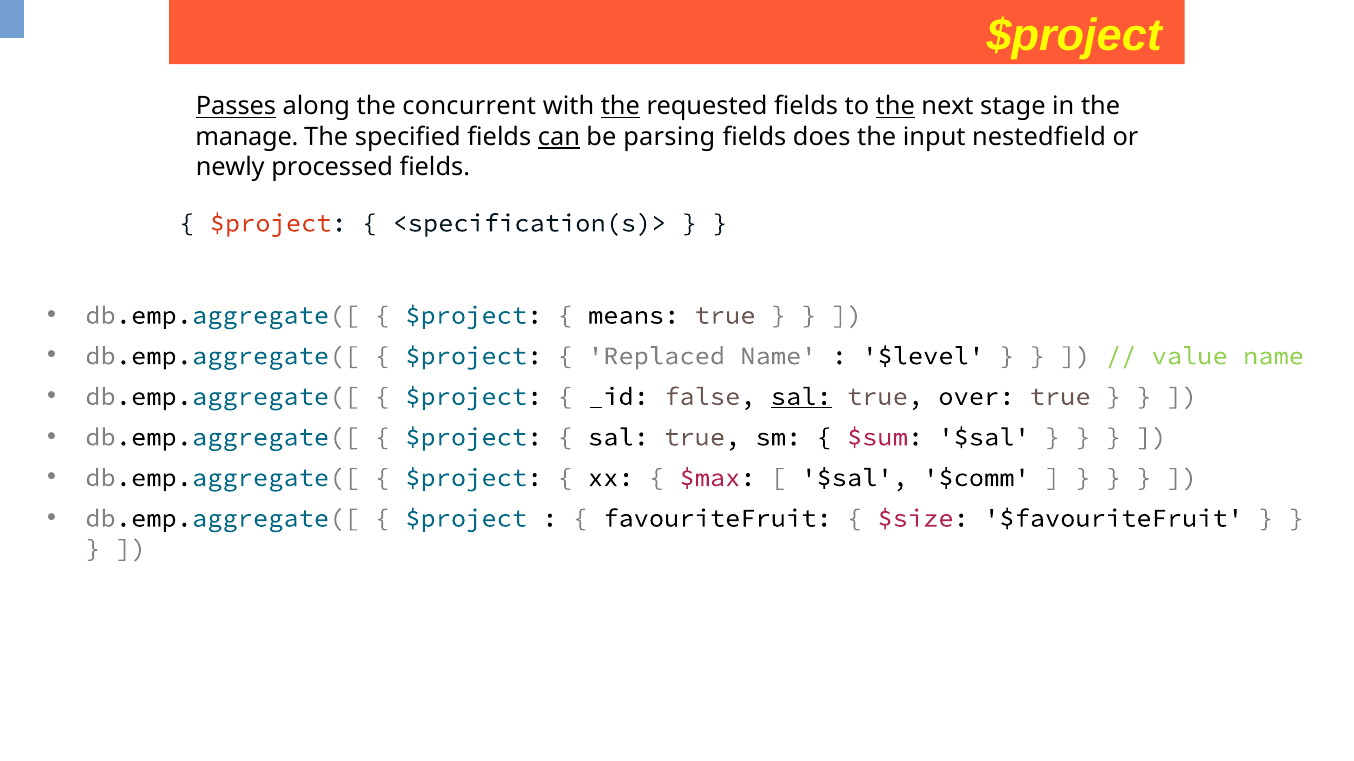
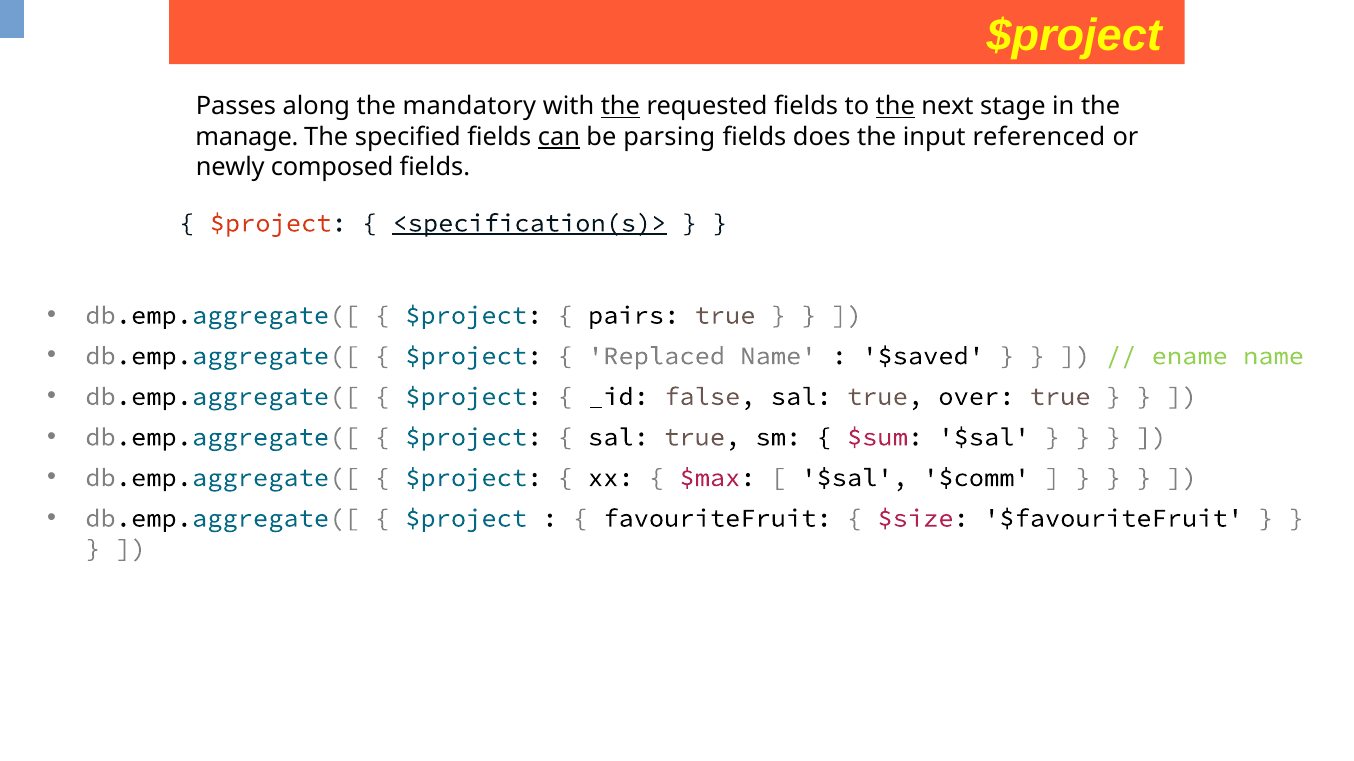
Passes underline: present -> none
concurrent: concurrent -> mandatory
nestedfield: nestedfield -> referenced
processed: processed -> composed
<specification(s)> underline: none -> present
means: means -> pairs
$level: $level -> $saved
value: value -> ename
sal at (801, 397) underline: present -> none
